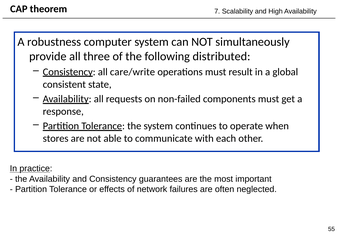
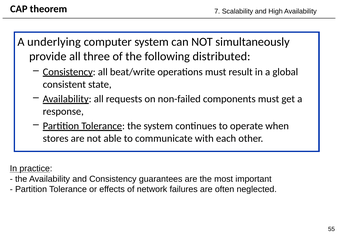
robustness: robustness -> underlying
care/write: care/write -> beat/write
